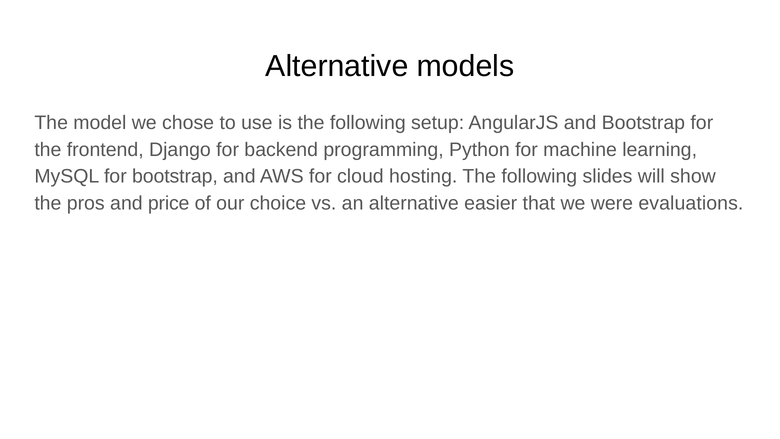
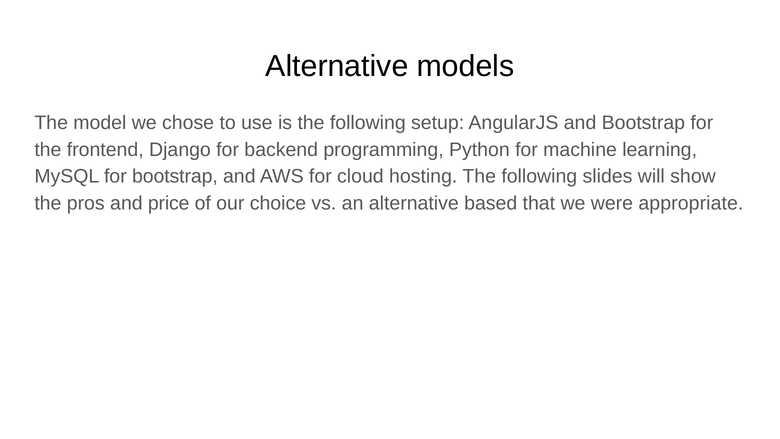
easier: easier -> based
evaluations: evaluations -> appropriate
